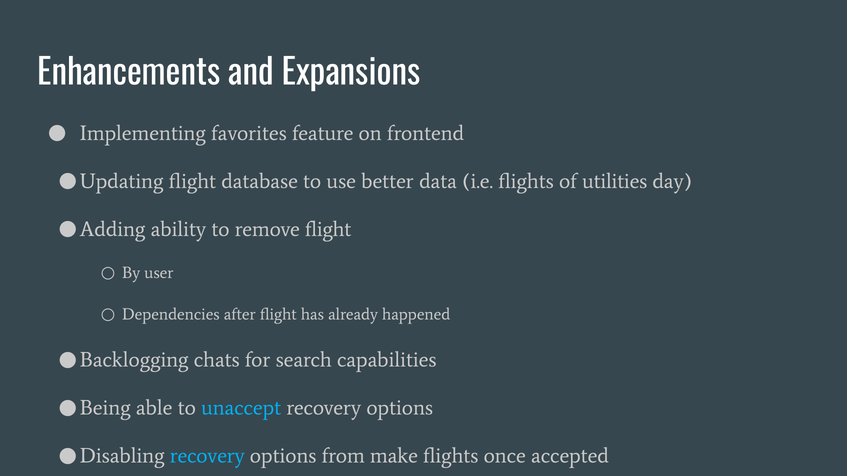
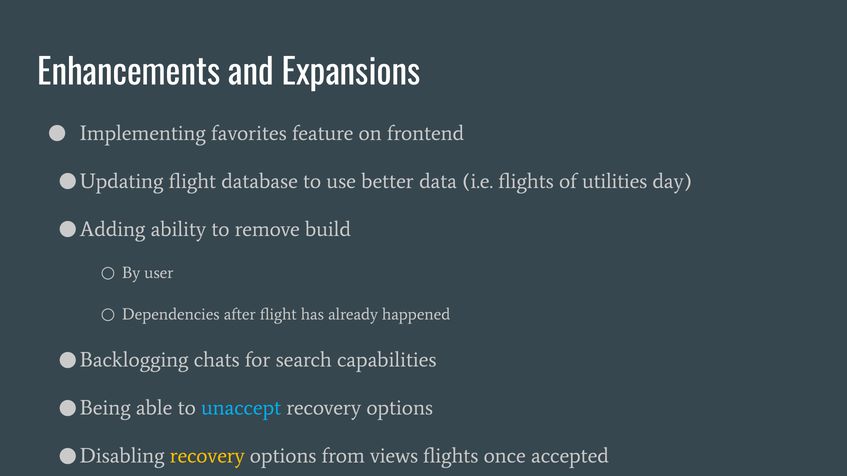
remove flight: flight -> build
recovery at (207, 456) colour: light blue -> yellow
make: make -> views
